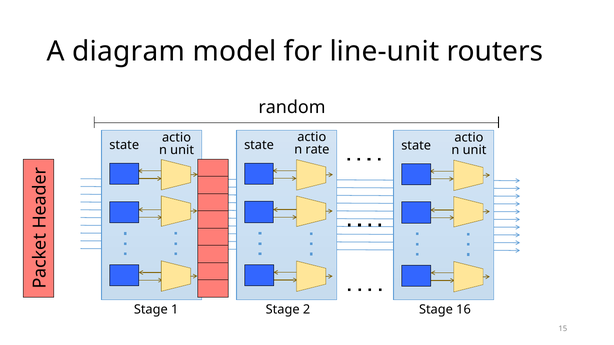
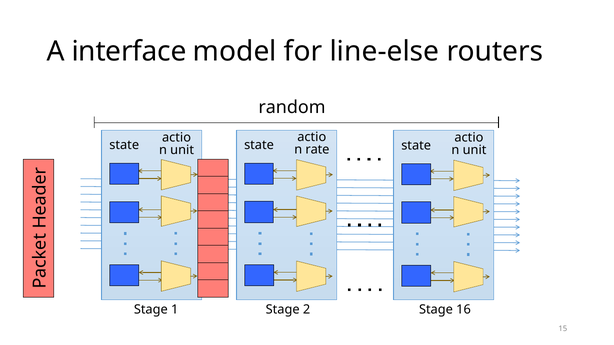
diagram: diagram -> interface
line-unit: line-unit -> line-else
